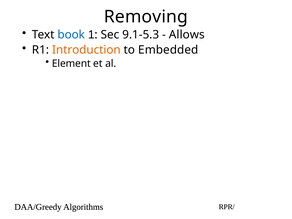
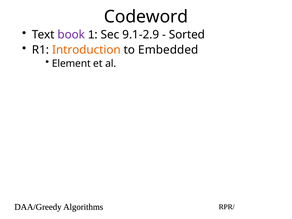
Removing: Removing -> Codeword
book colour: blue -> purple
9.1-5.3: 9.1-5.3 -> 9.1-2.9
Allows: Allows -> Sorted
